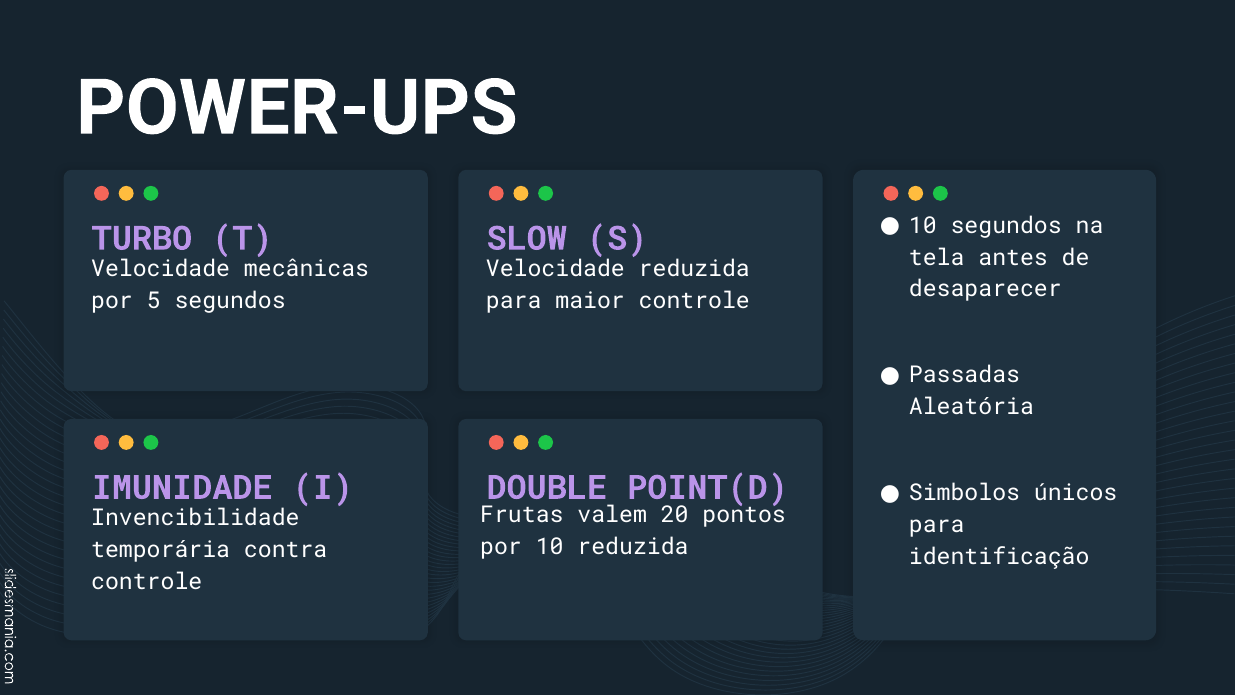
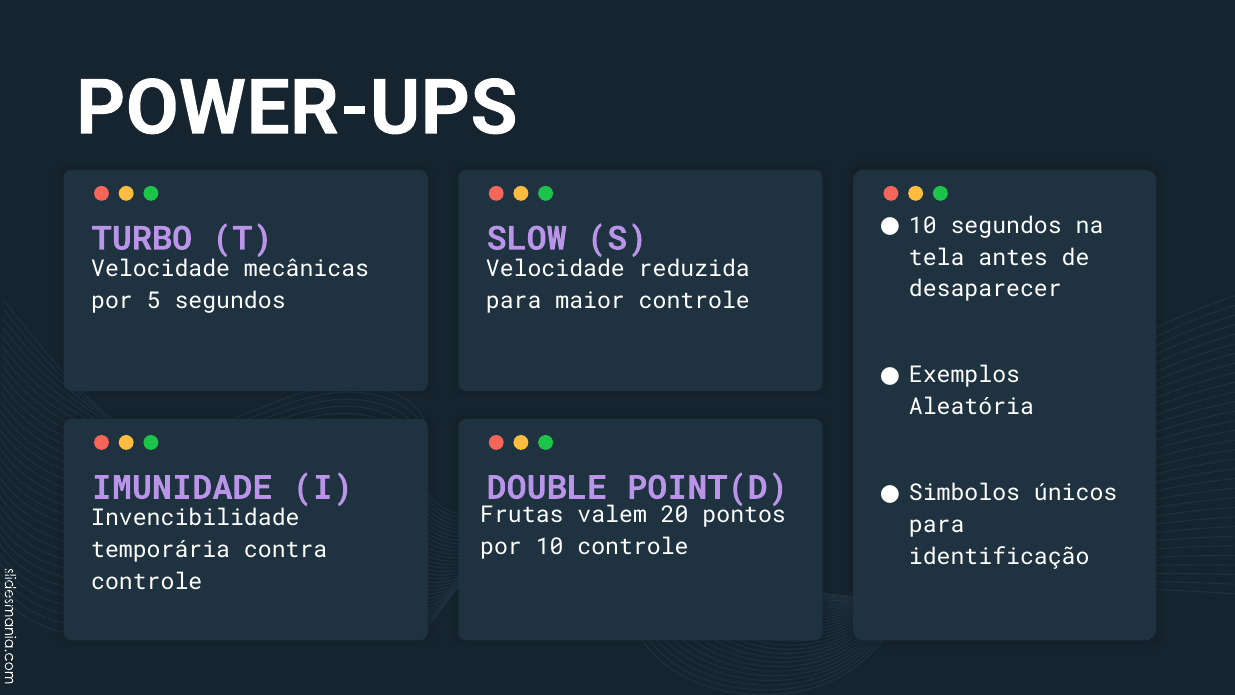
Passadas: Passadas -> Exemplos
10 reduzida: reduzida -> controle
